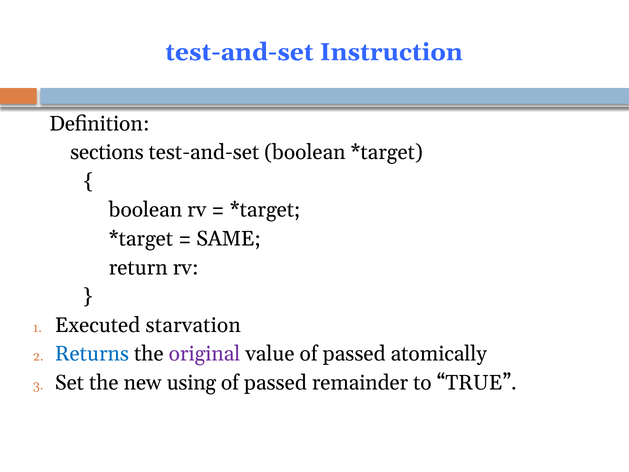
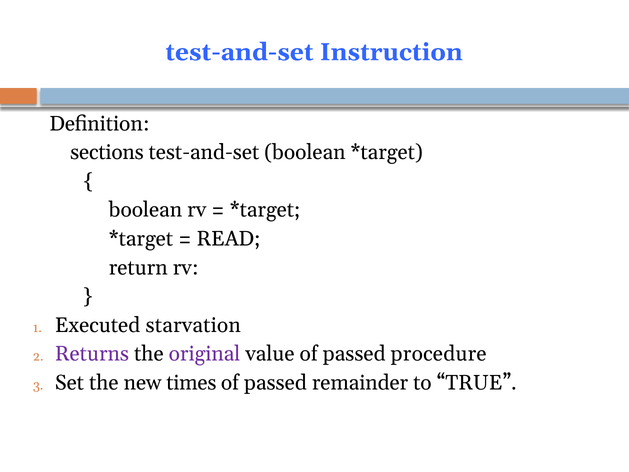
SAME: SAME -> READ
Returns colour: blue -> purple
atomically: atomically -> procedure
using: using -> times
